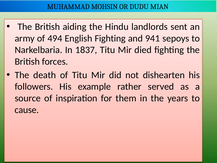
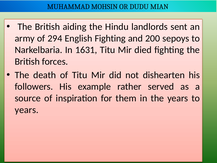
494: 494 -> 294
941: 941 -> 200
1837: 1837 -> 1631
cause at (27, 110): cause -> years
